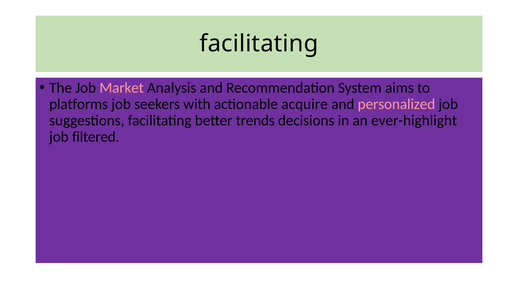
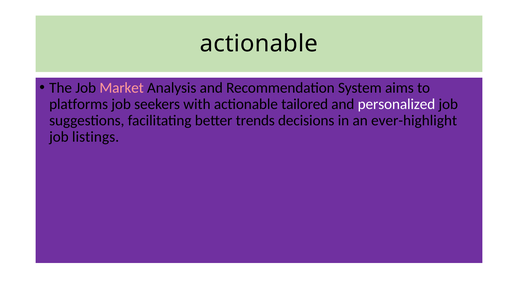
facilitating at (259, 44): facilitating -> actionable
acquire: acquire -> tailored
personalized colour: pink -> white
filtered: filtered -> listings
